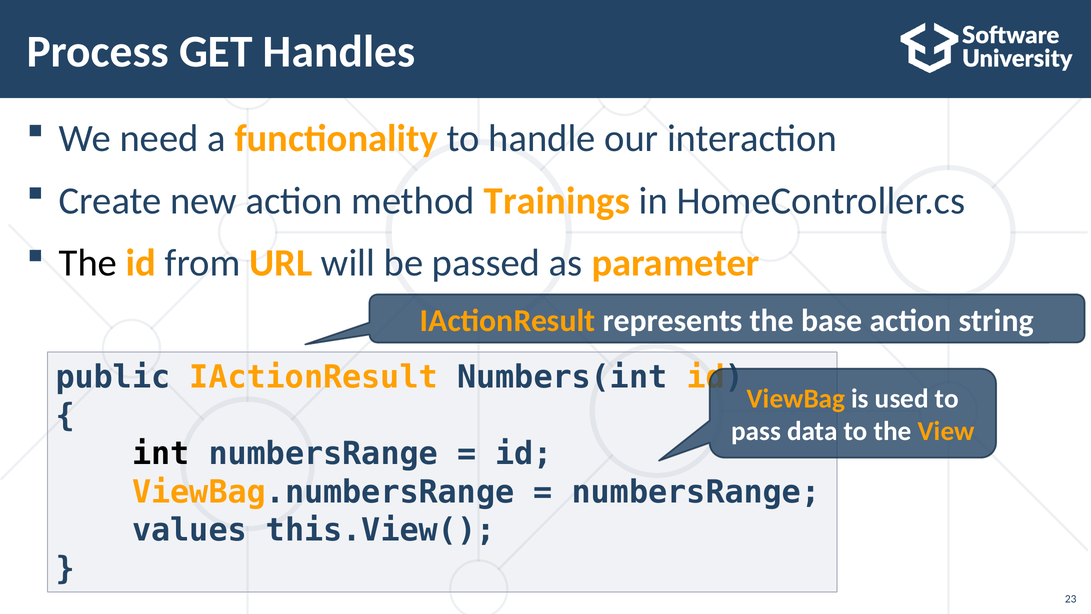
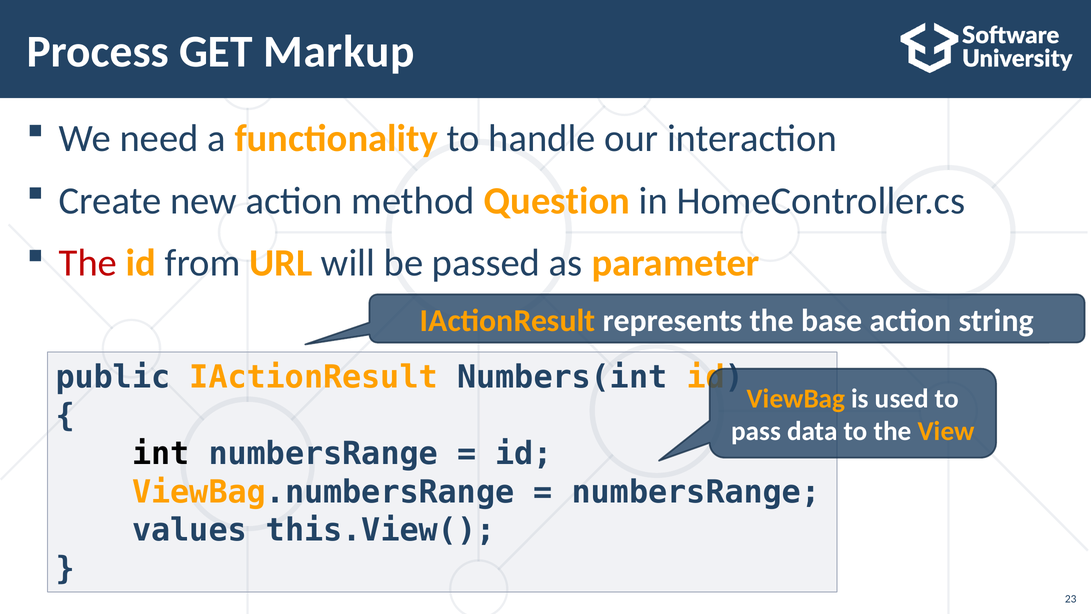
Handles: Handles -> Markup
Trainings: Trainings -> Question
The at (88, 263) colour: black -> red
